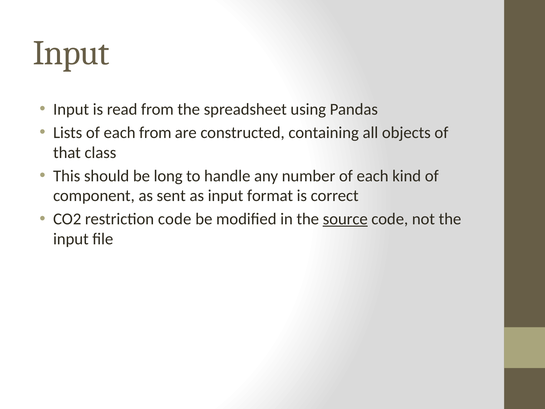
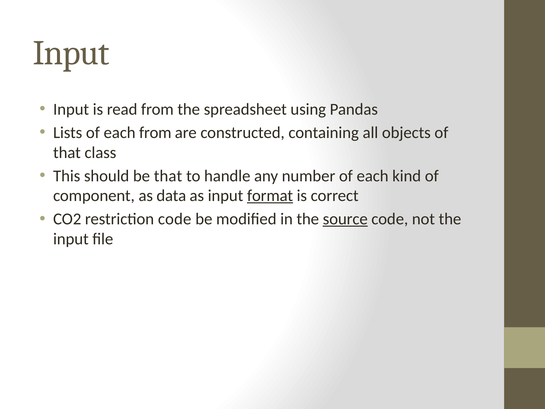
be long: long -> that
sent: sent -> data
format underline: none -> present
